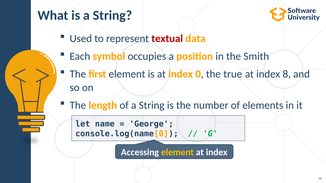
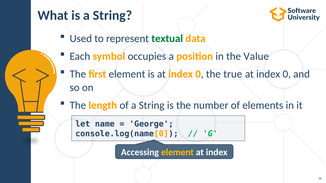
textual colour: red -> green
Smith: Smith -> Value
8 at (287, 74): 8 -> 0
